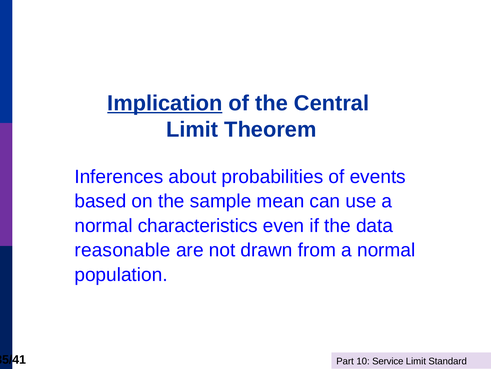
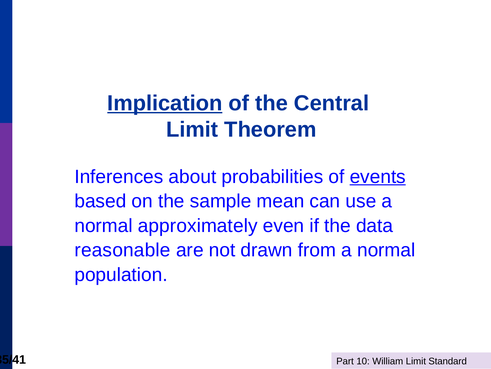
events underline: none -> present
characteristics: characteristics -> approximately
Service: Service -> William
